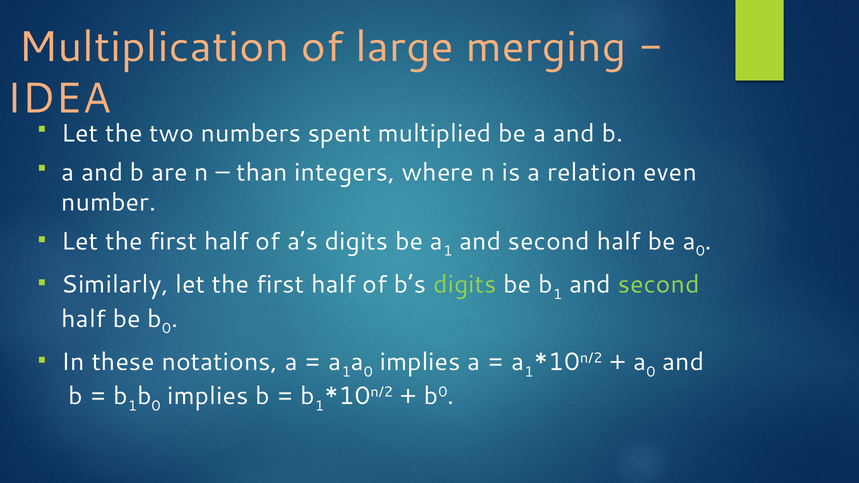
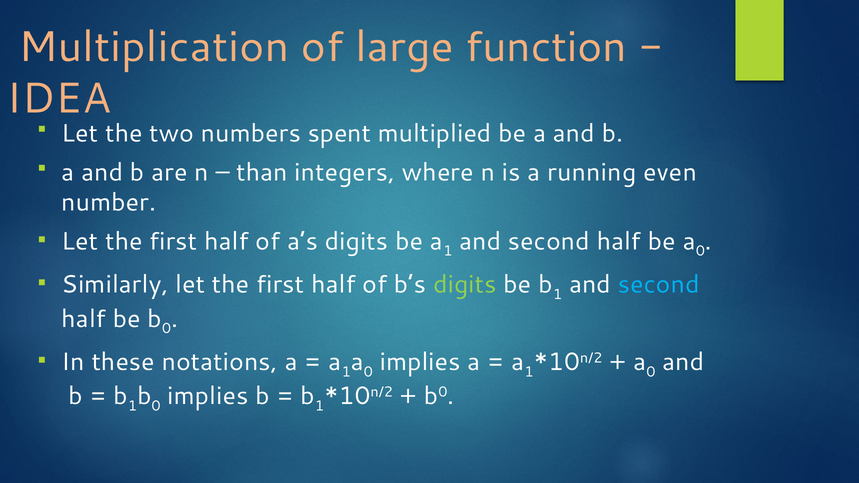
merging: merging -> function
relation: relation -> running
second at (659, 285) colour: light green -> light blue
